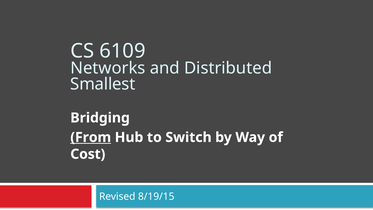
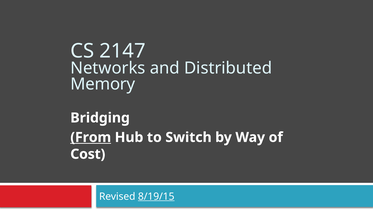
6109: 6109 -> 2147
Smallest: Smallest -> Memory
8/19/15 underline: none -> present
